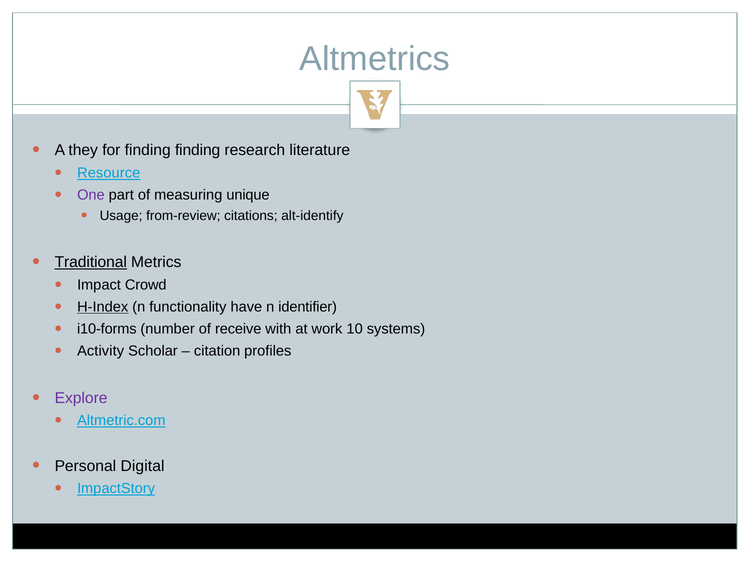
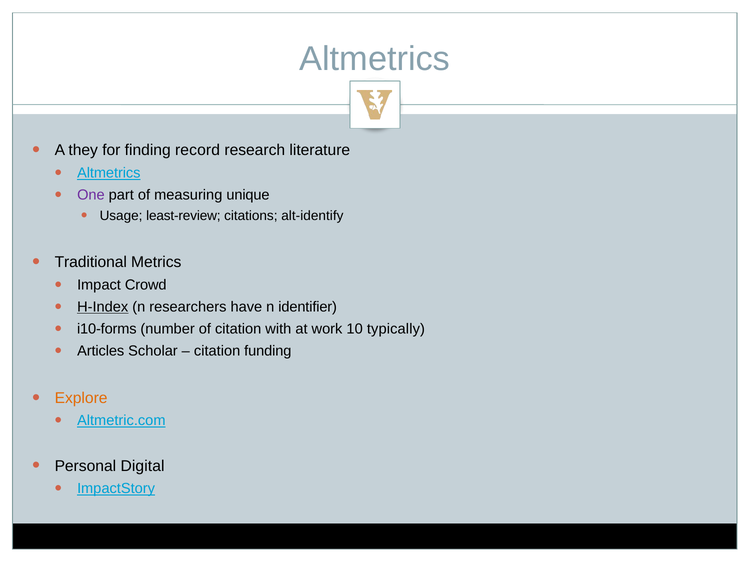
finding finding: finding -> record
Resource at (109, 173): Resource -> Altmetrics
from-review: from-review -> least-review
Traditional underline: present -> none
functionality: functionality -> researchers
of receive: receive -> citation
systems: systems -> typically
Activity: Activity -> Articles
profiles: profiles -> funding
Explore colour: purple -> orange
